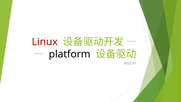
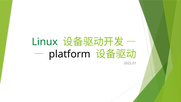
Linux colour: red -> green
